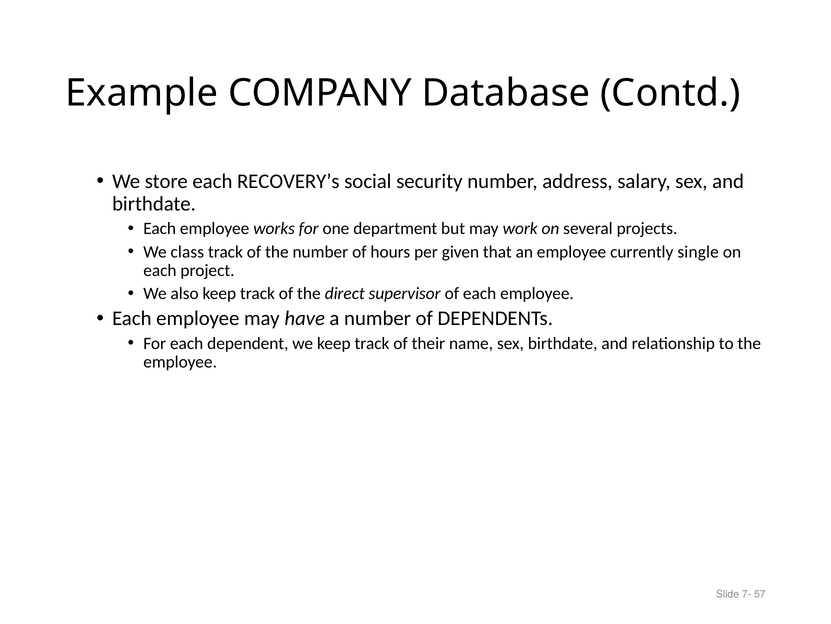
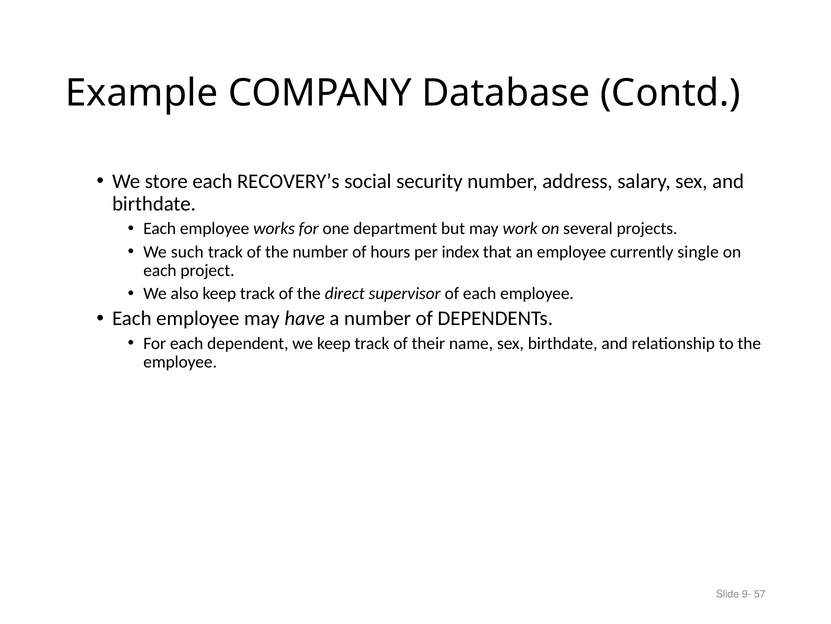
class: class -> such
given: given -> index
7-: 7- -> 9-
